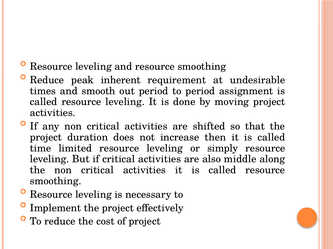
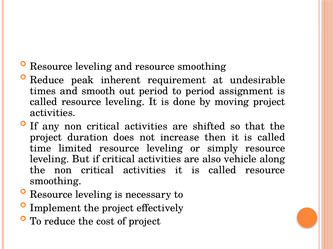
middle: middle -> vehicle
